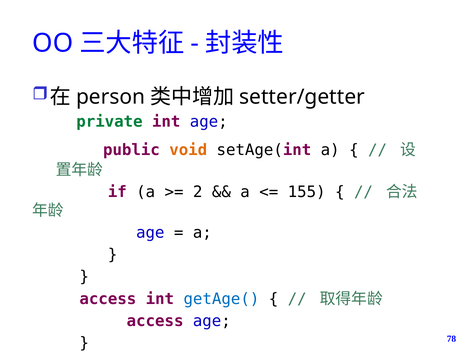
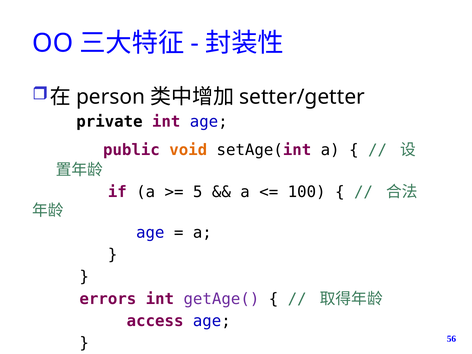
private colour: green -> black
2: 2 -> 5
155: 155 -> 100
access at (108, 299): access -> errors
getAge( colour: blue -> purple
78: 78 -> 56
